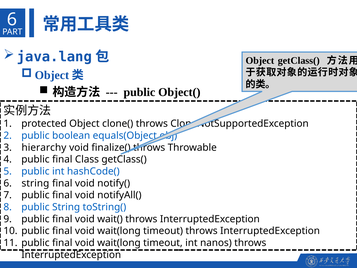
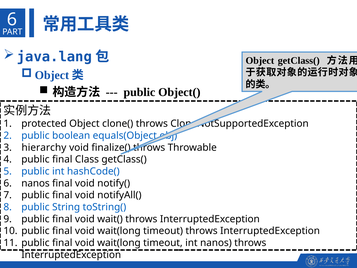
6 string: string -> nanos
